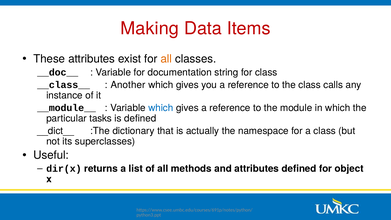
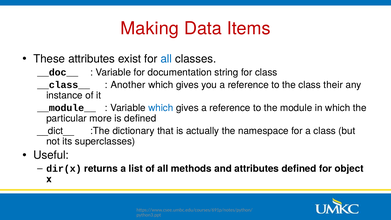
all at (166, 59) colour: orange -> blue
calls: calls -> their
tasks: tasks -> more
